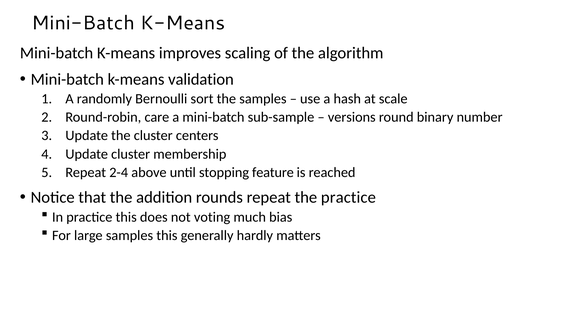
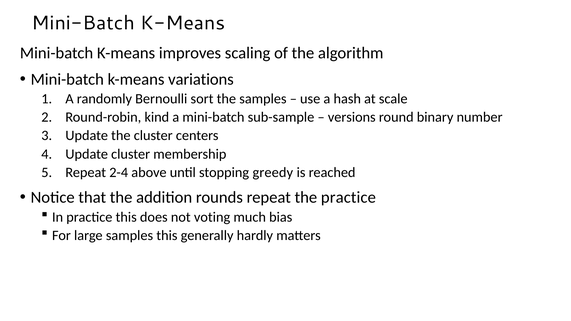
validation: validation -> variations
care: care -> kind
feature: feature -> greedy
